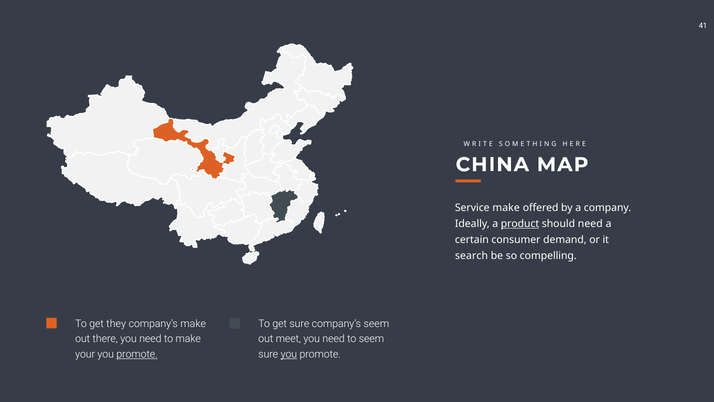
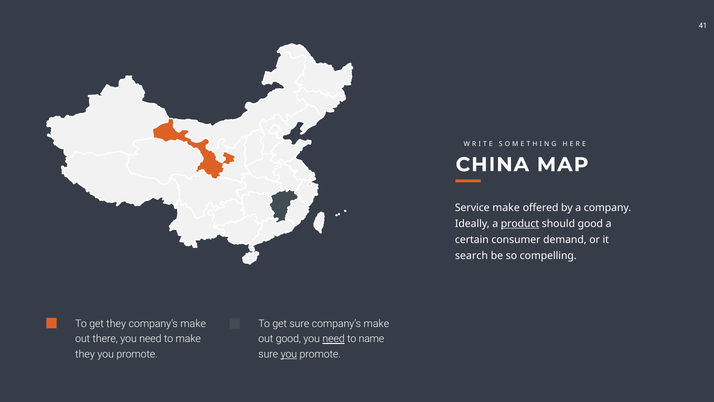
should need: need -> good
seem at (376, 324): seem -> make
out meet: meet -> good
need at (334, 339) underline: none -> present
to seem: seem -> name
your at (85, 354): your -> they
promote at (137, 354) underline: present -> none
